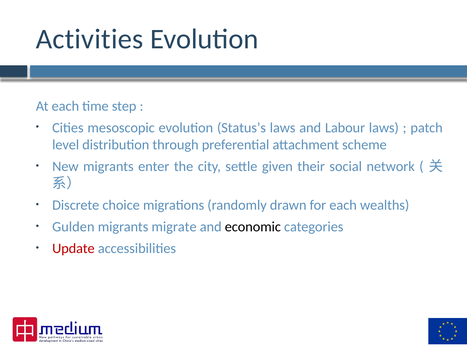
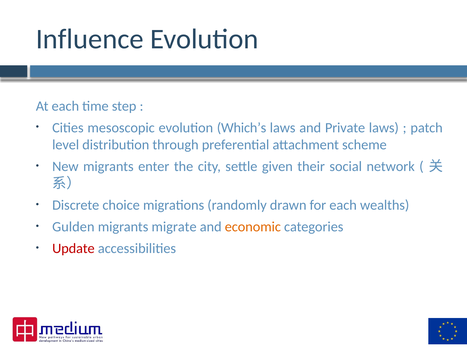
Activities: Activities -> Influence
Status’s: Status’s -> Which’s
Labour: Labour -> Private
economic colour: black -> orange
